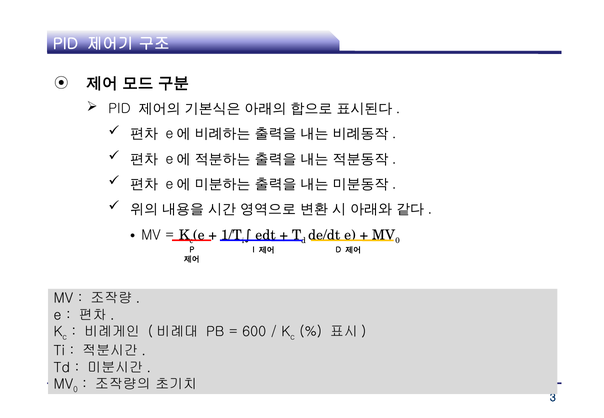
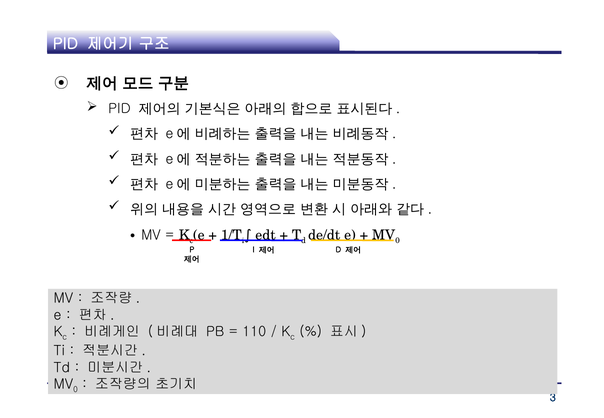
600: 600 -> 110
